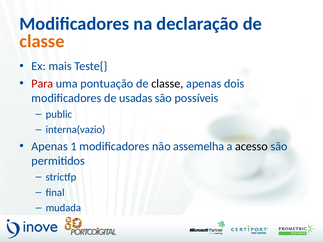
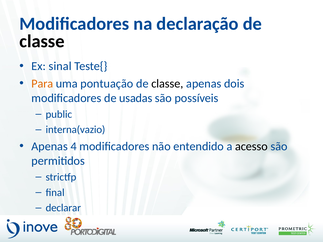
classe at (42, 41) colour: orange -> black
mais: mais -> sinal
Para colour: red -> orange
1: 1 -> 4
assemelha: assemelha -> entendido
mudada: mudada -> declarar
